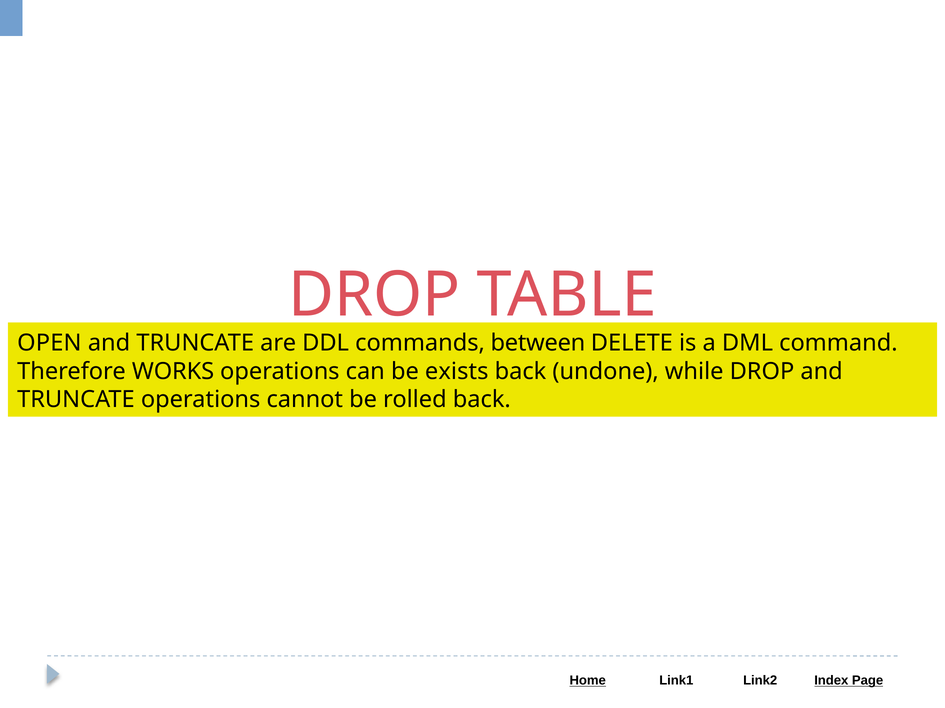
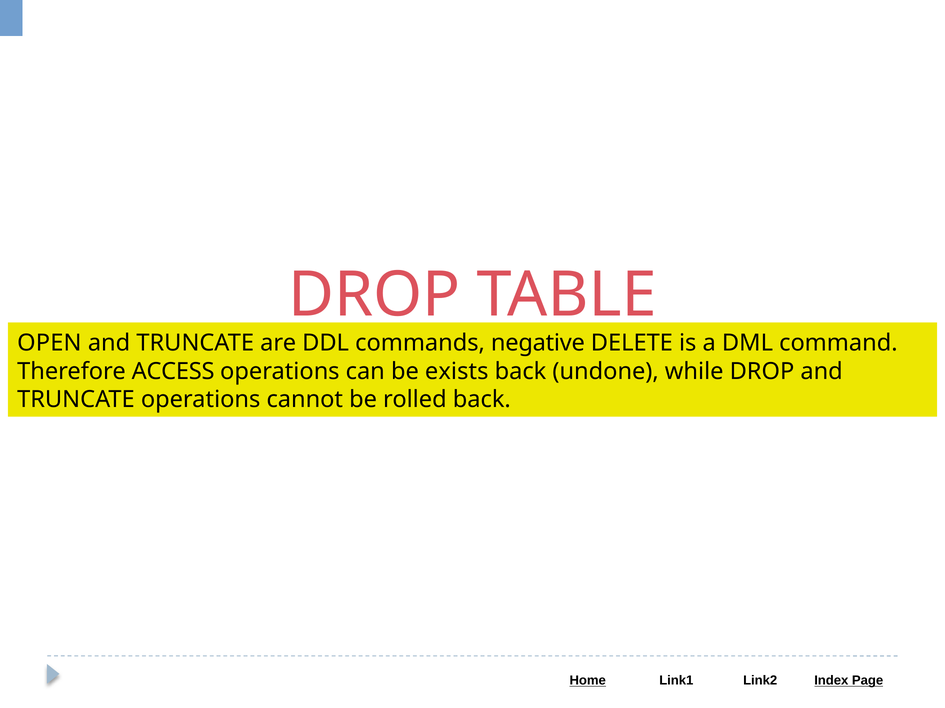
between: between -> negative
WORKS: WORKS -> ACCESS
